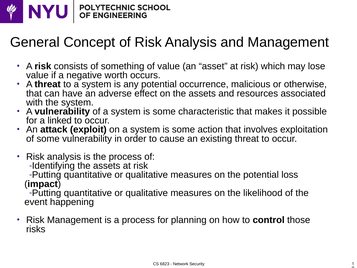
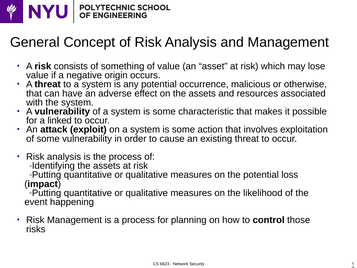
worth: worth -> origin
